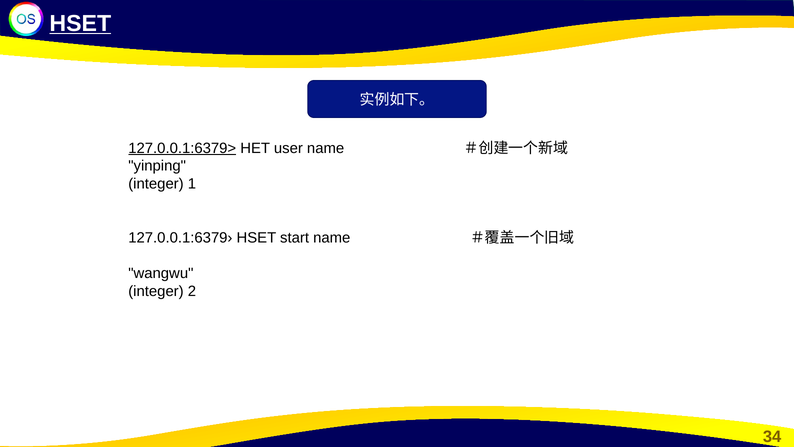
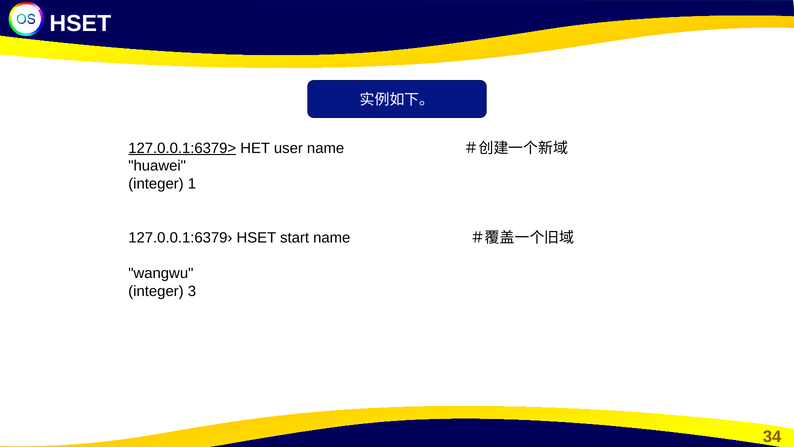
HSET at (80, 24) underline: present -> none
yinping: yinping -> huawei
2: 2 -> 3
